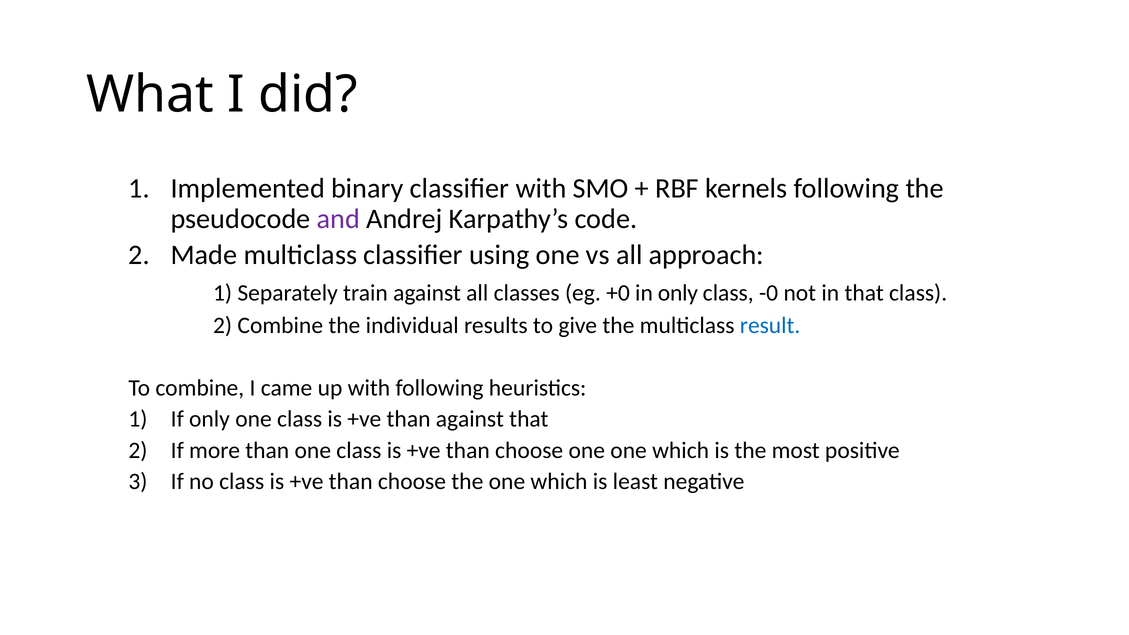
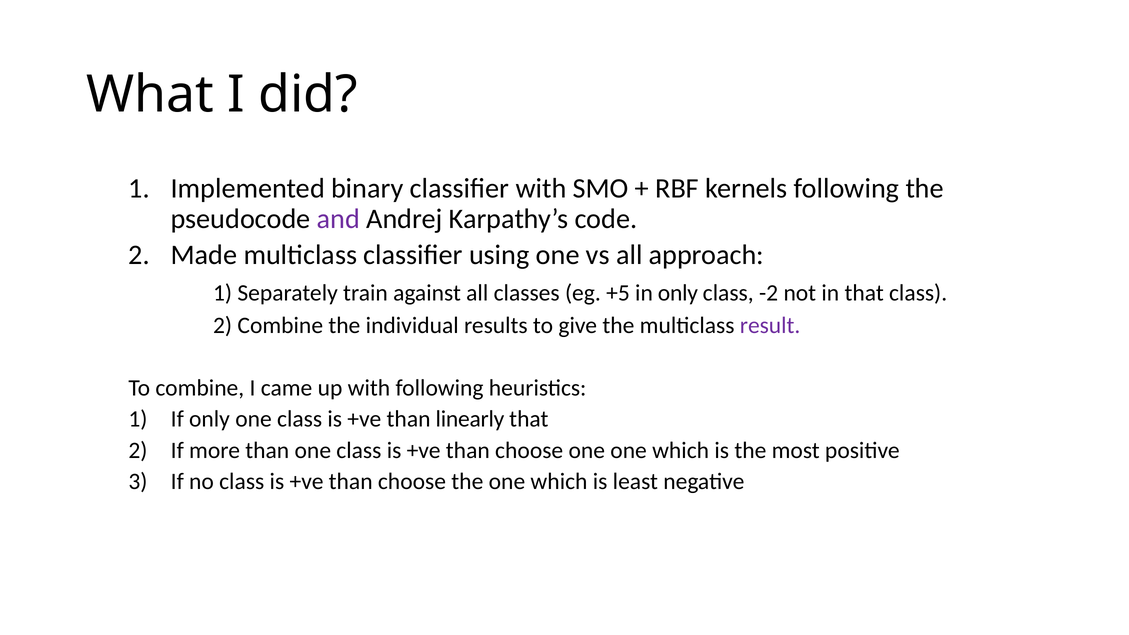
+0: +0 -> +5
-0: -0 -> -2
result colour: blue -> purple
than against: against -> linearly
